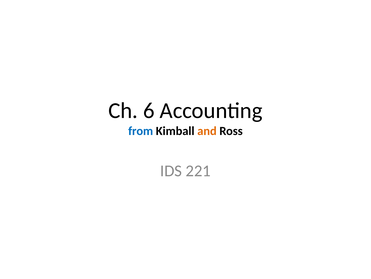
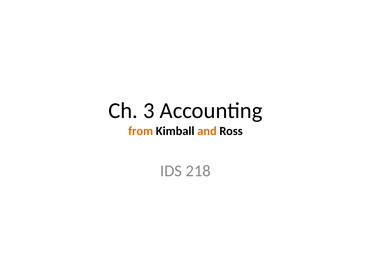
6: 6 -> 3
from colour: blue -> orange
221: 221 -> 218
